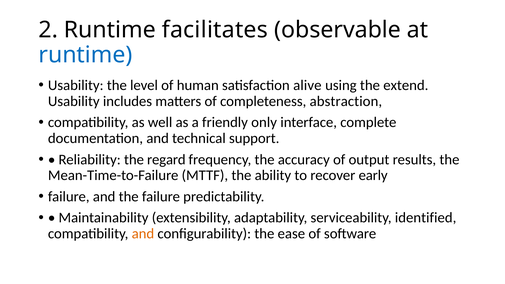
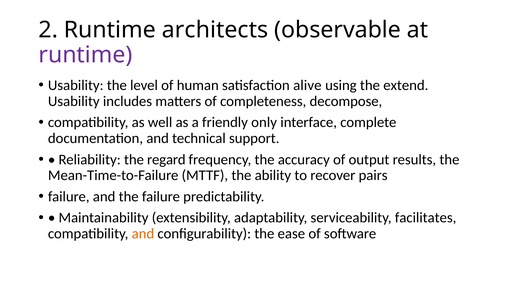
facilitates: facilitates -> architects
runtime at (86, 55) colour: blue -> purple
abstraction: abstraction -> decompose
early: early -> pairs
identified: identified -> facilitates
